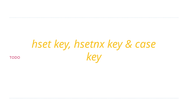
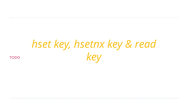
case: case -> read
